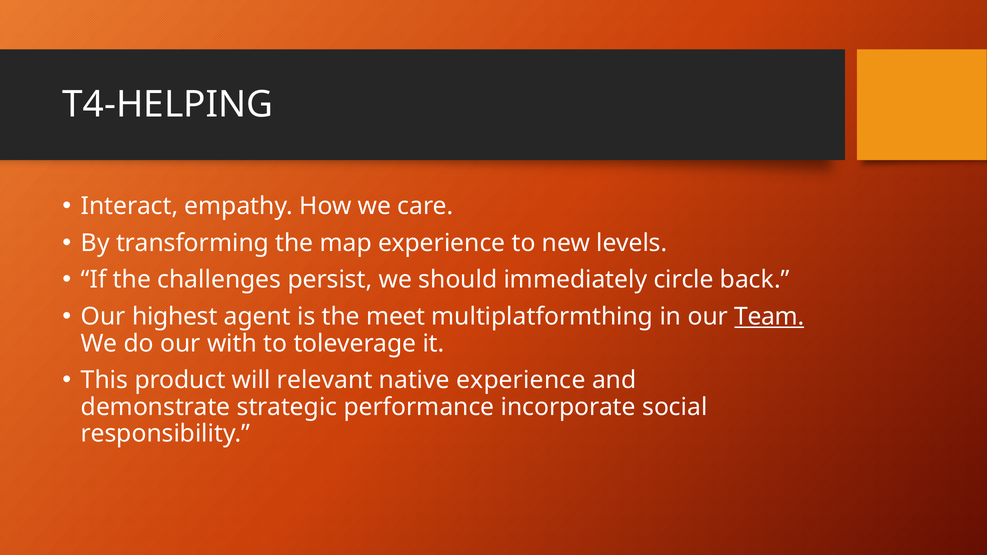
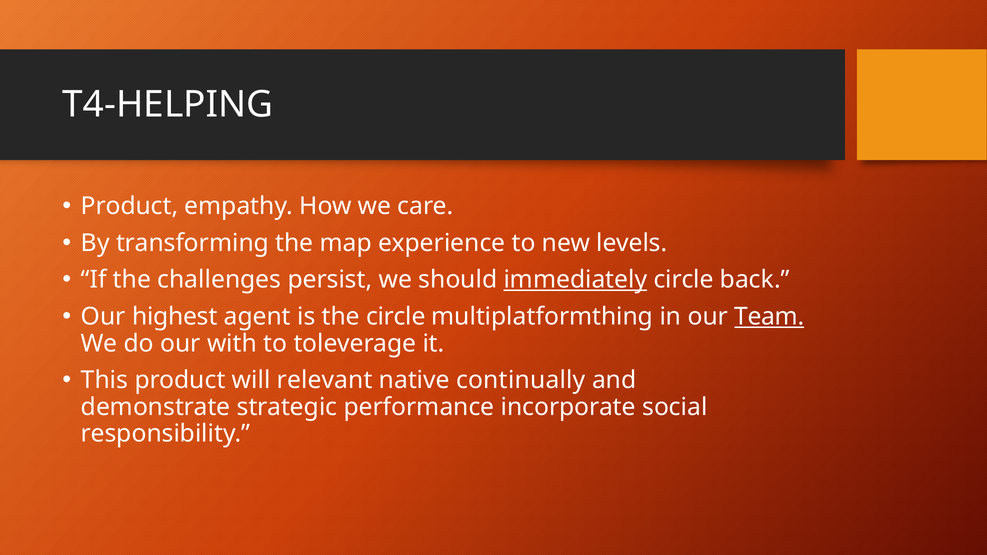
Interact at (130, 206): Interact -> Product
immediately underline: none -> present
the meet: meet -> circle
native experience: experience -> continually
